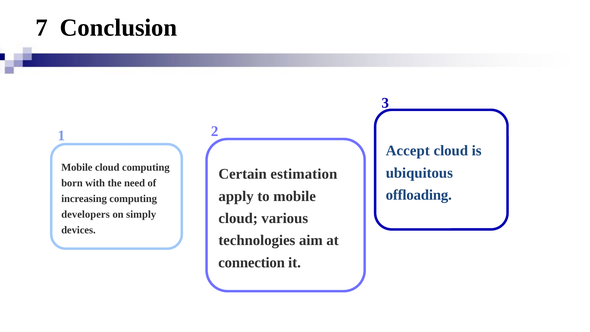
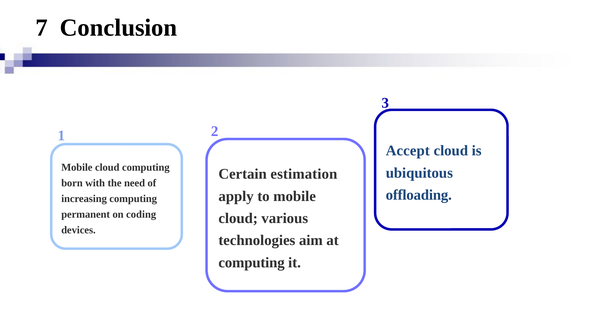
developers: developers -> permanent
simply: simply -> coding
connection at (252, 262): connection -> computing
